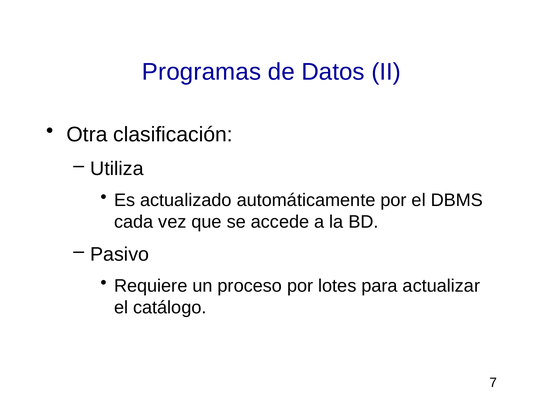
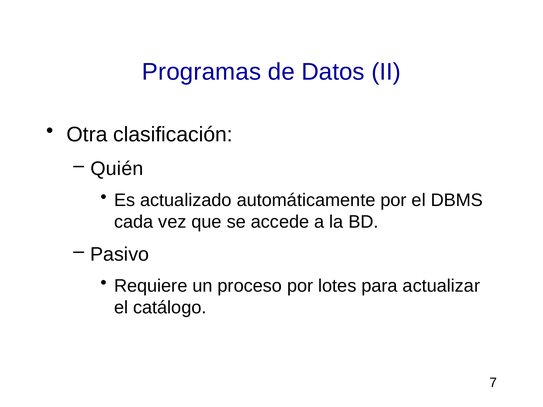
Utiliza: Utiliza -> Quién
